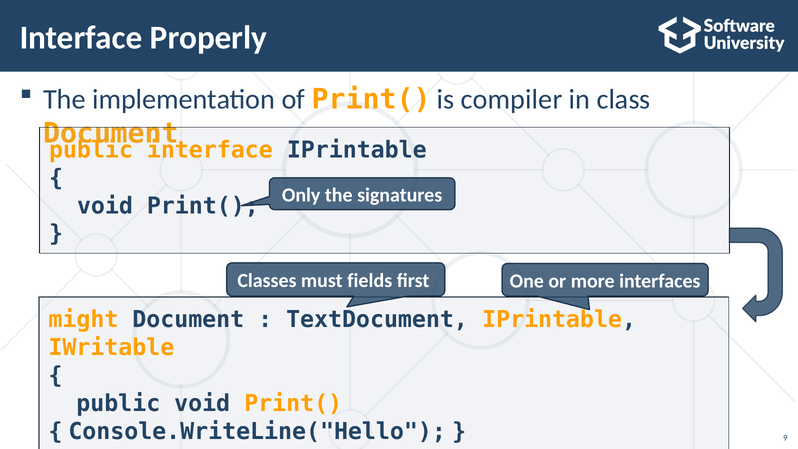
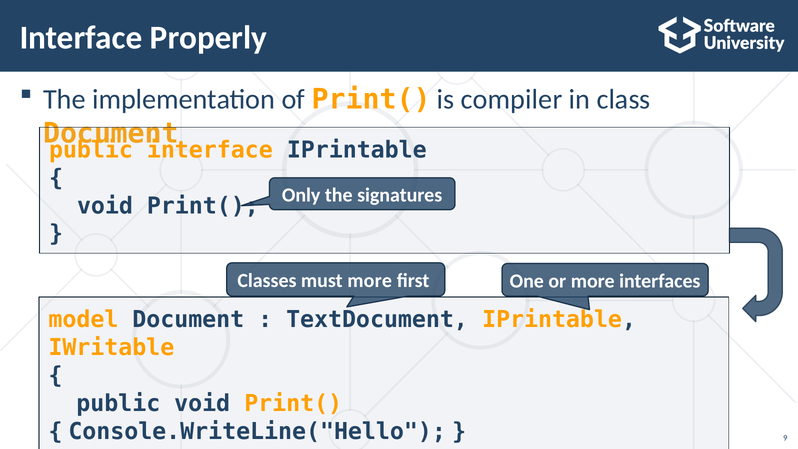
must fields: fields -> more
might: might -> model
